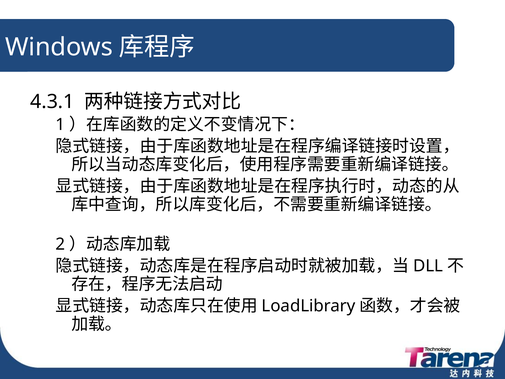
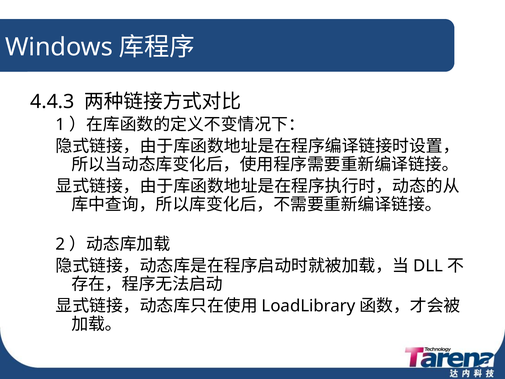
4.3.1: 4.3.1 -> 4.4.3
